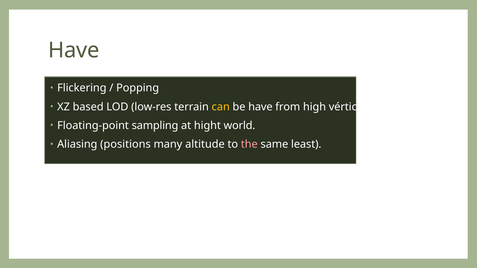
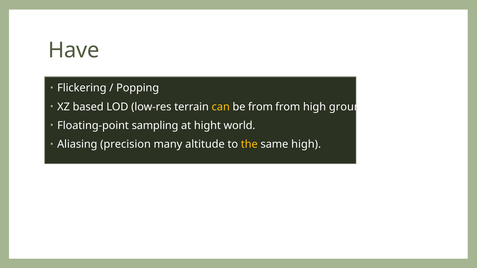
be have: have -> from
vértices: vértices -> ground
positions: positions -> precision
the colour: pink -> yellow
same least: least -> high
